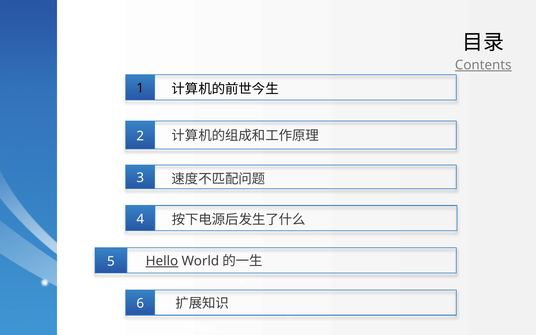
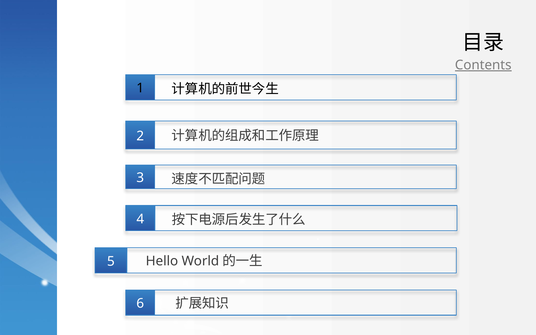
Hello underline: present -> none
